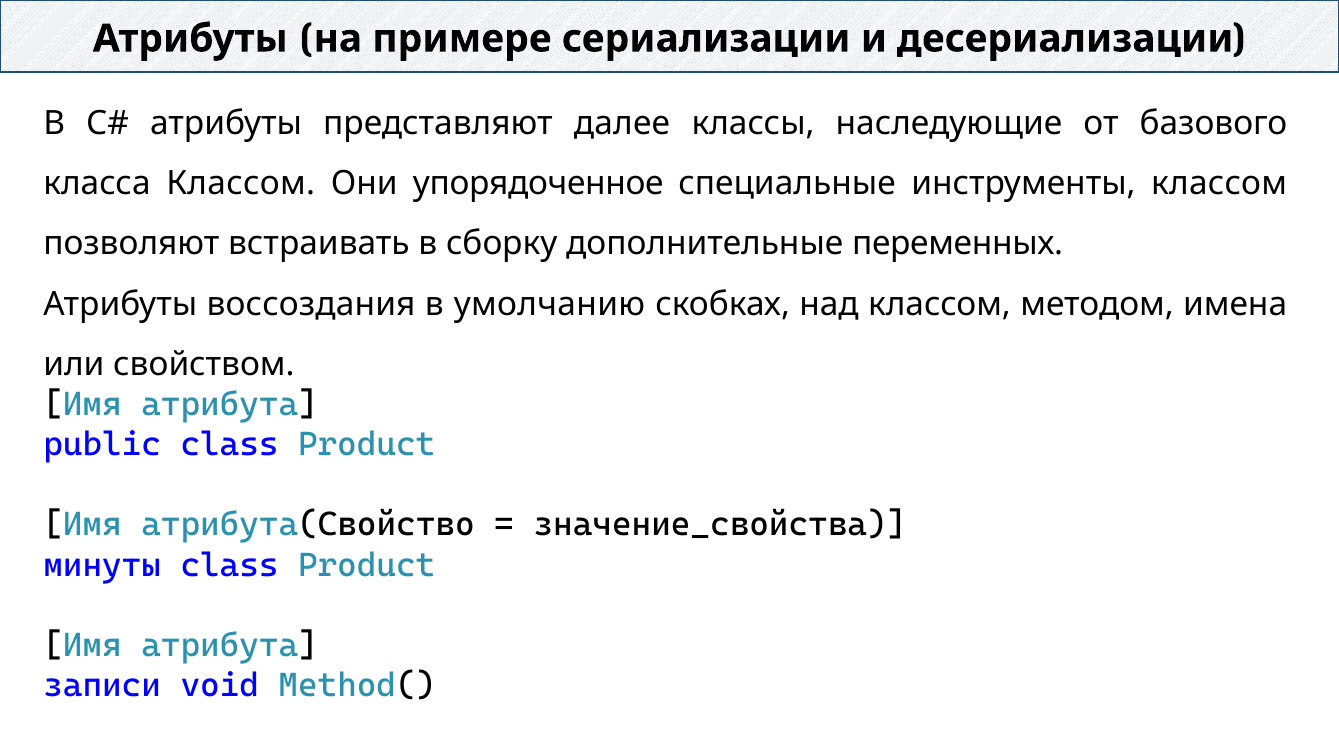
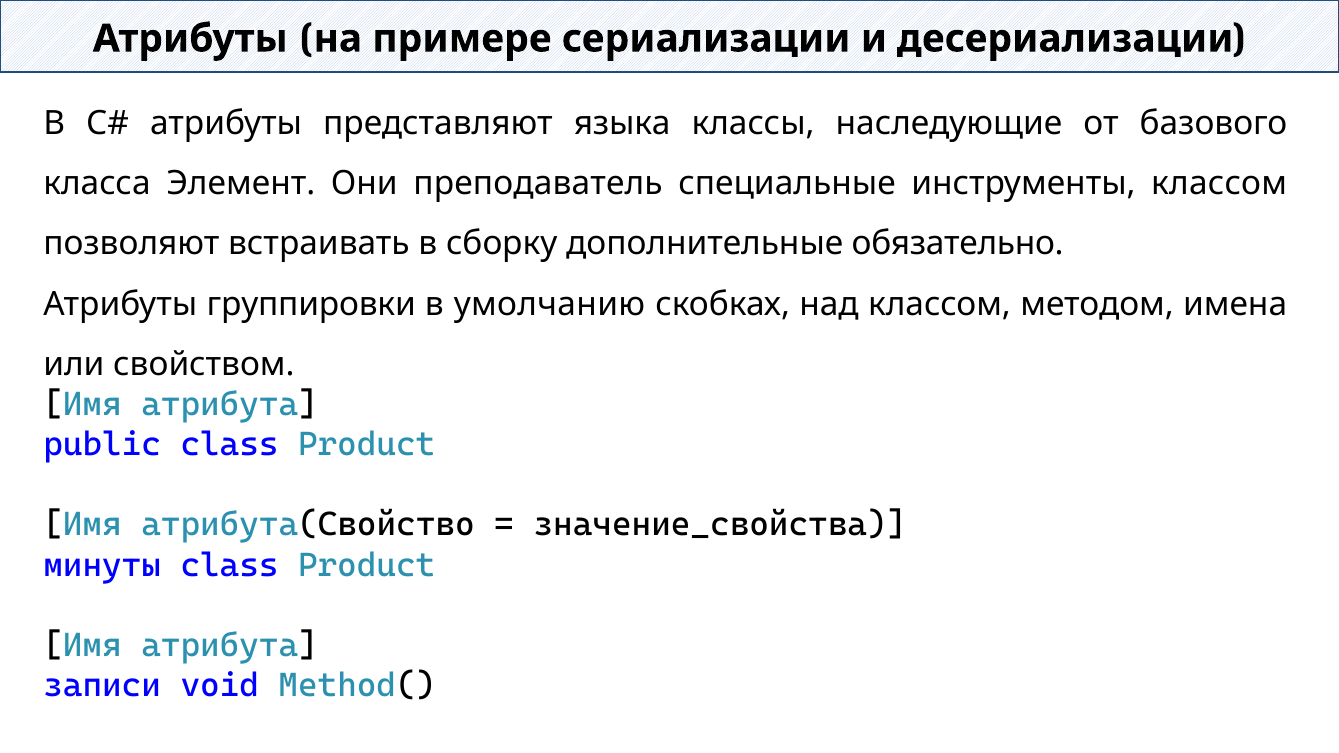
далее: далее -> языка
класса Классом: Классом -> Элемент
упорядоченное: упорядоченное -> преподаватель
переменных: переменных -> обязательно
воссоздания: воссоздания -> группировки
